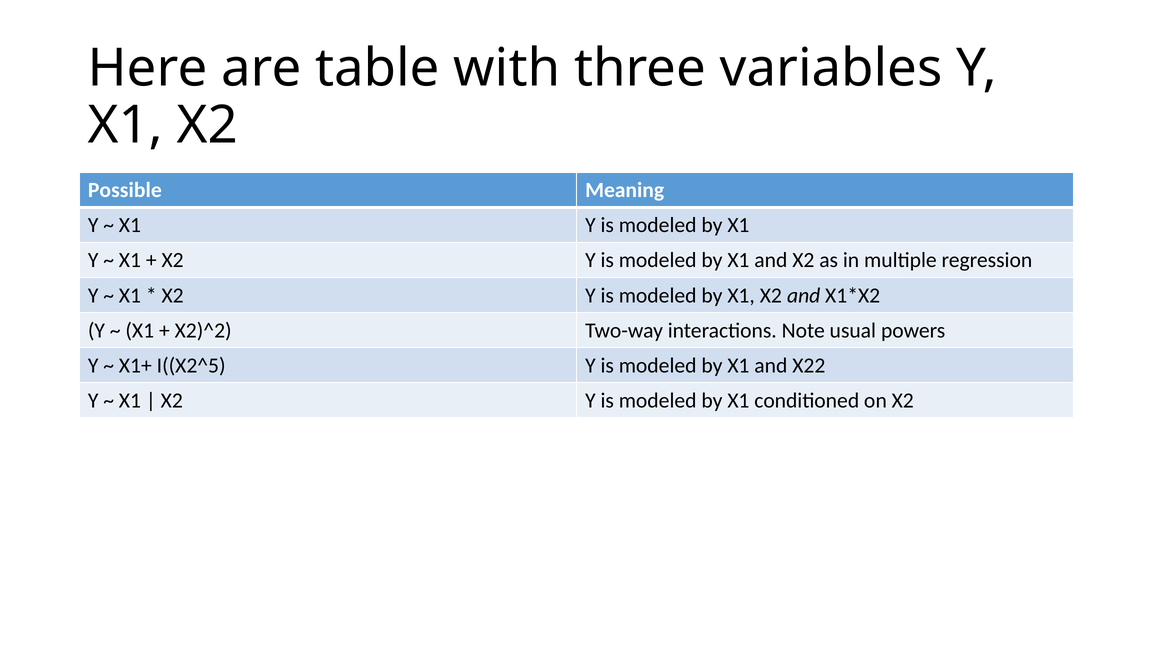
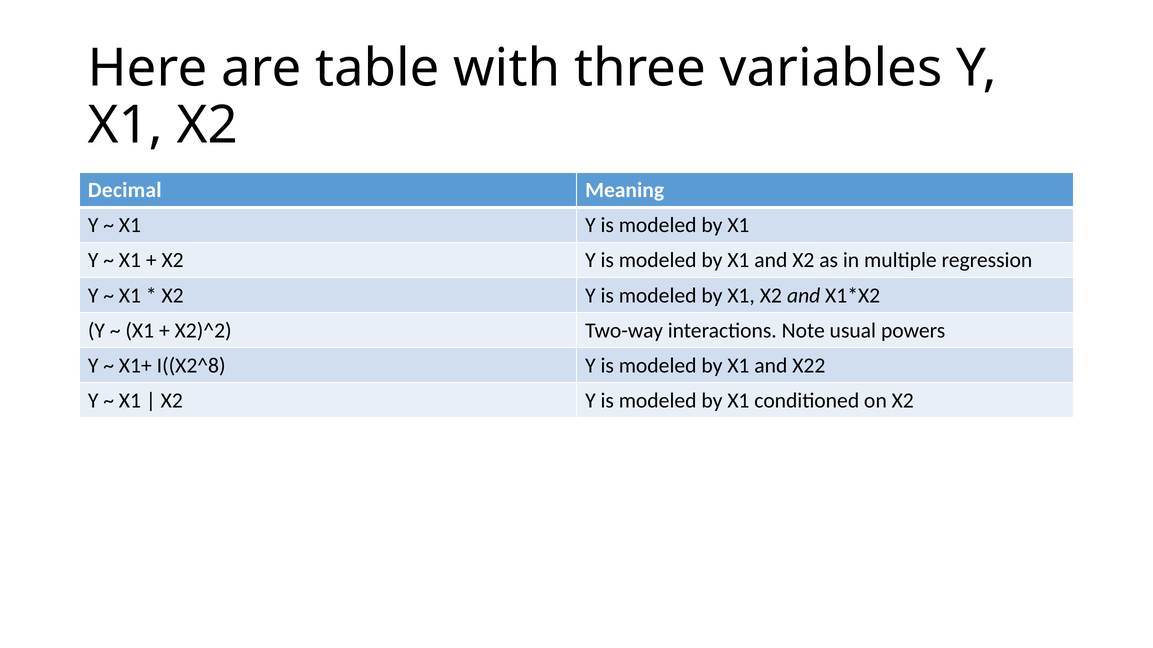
Possible: Possible -> Decimal
I((X2^5: I((X2^5 -> I((X2^8
